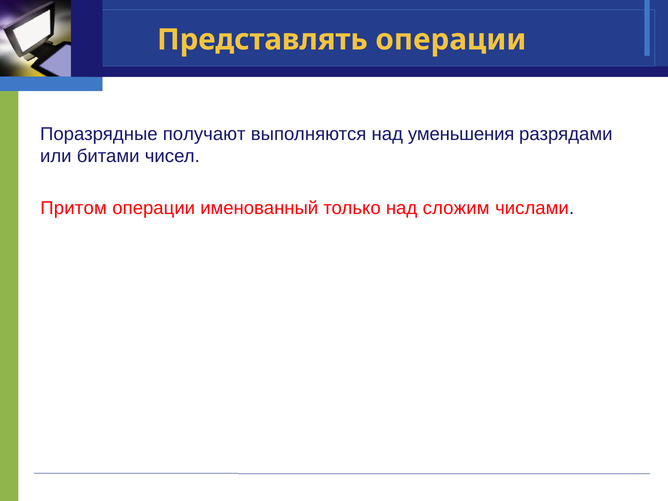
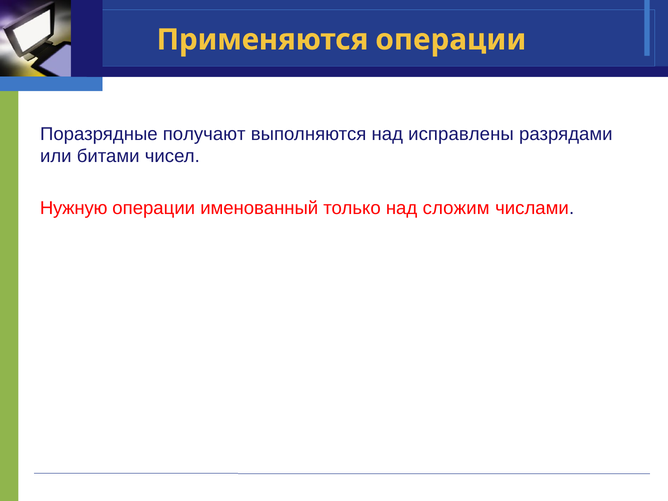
Представлять: Представлять -> Применяются
уменьшения: уменьшения -> исправлены
Притом: Притом -> Нужную
